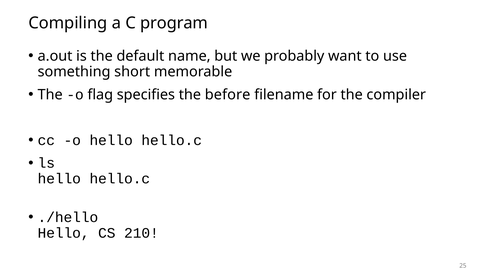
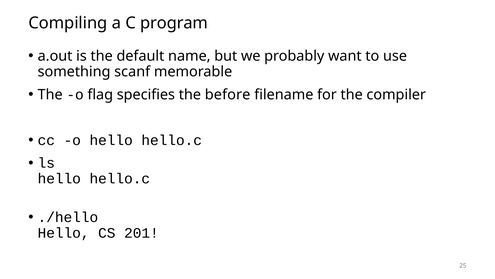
short: short -> scanf
210: 210 -> 201
